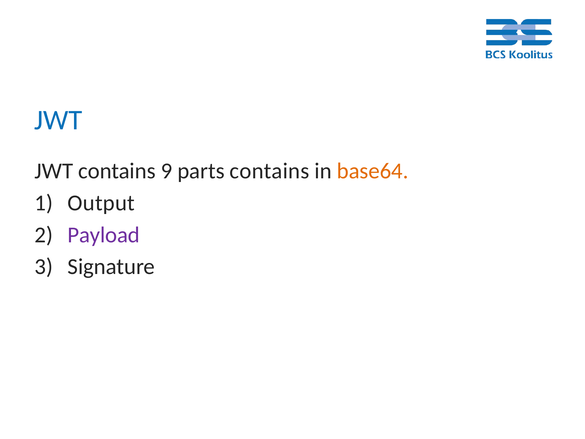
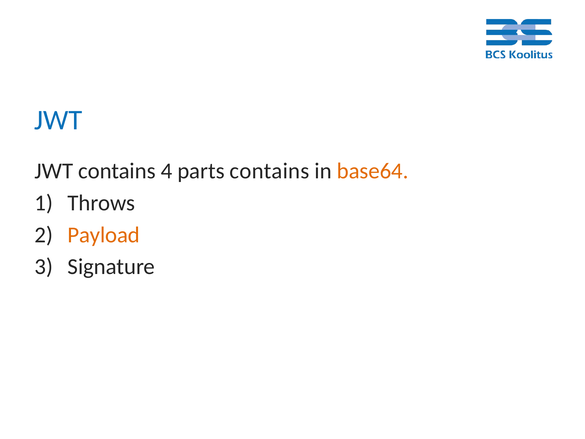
9: 9 -> 4
Output: Output -> Throws
Payload colour: purple -> orange
